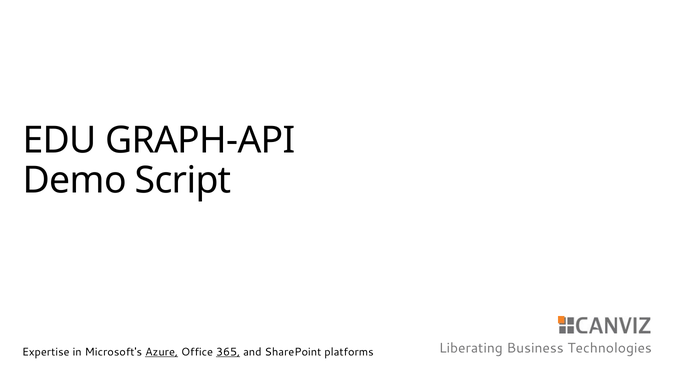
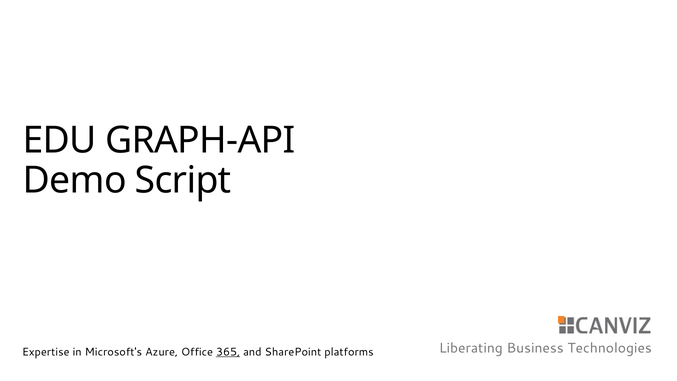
Azure underline: present -> none
